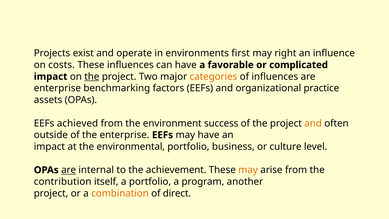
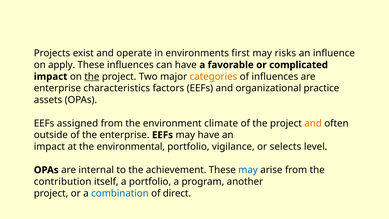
right: right -> risks
costs: costs -> apply
benchmarking: benchmarking -> characteristics
achieved: achieved -> assigned
success: success -> climate
business: business -> vigilance
culture: culture -> selects
are at (69, 170) underline: present -> none
may at (248, 170) colour: orange -> blue
combination colour: orange -> blue
